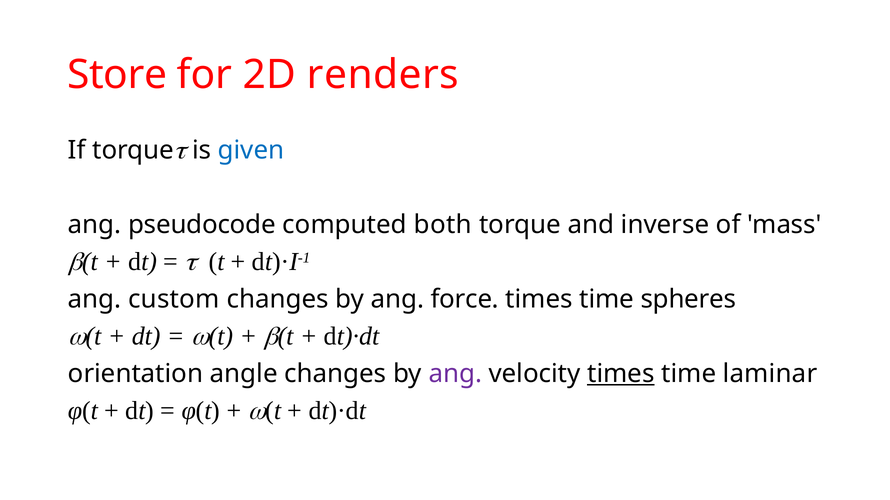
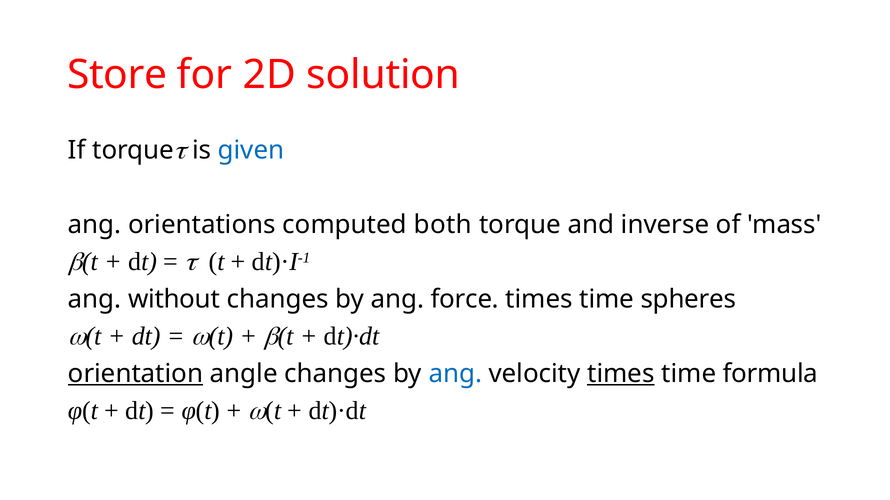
renders: renders -> solution
pseudocode: pseudocode -> orientations
custom: custom -> without
orientation underline: none -> present
ang at (455, 374) colour: purple -> blue
laminar: laminar -> formula
